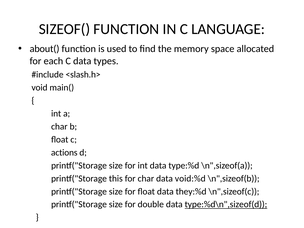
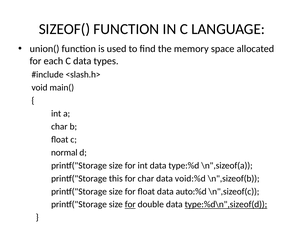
about(: about( -> union(
actions: actions -> normal
they:%d: they:%d -> auto:%d
for at (130, 204) underline: none -> present
